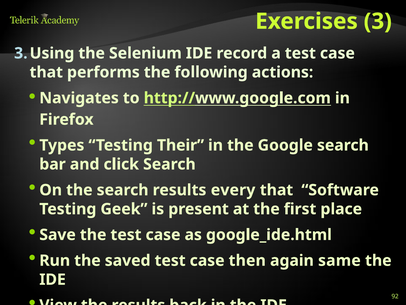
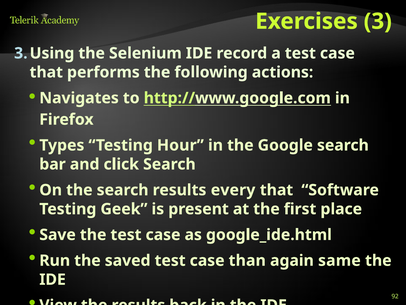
Their: Their -> Hour
then: then -> than
